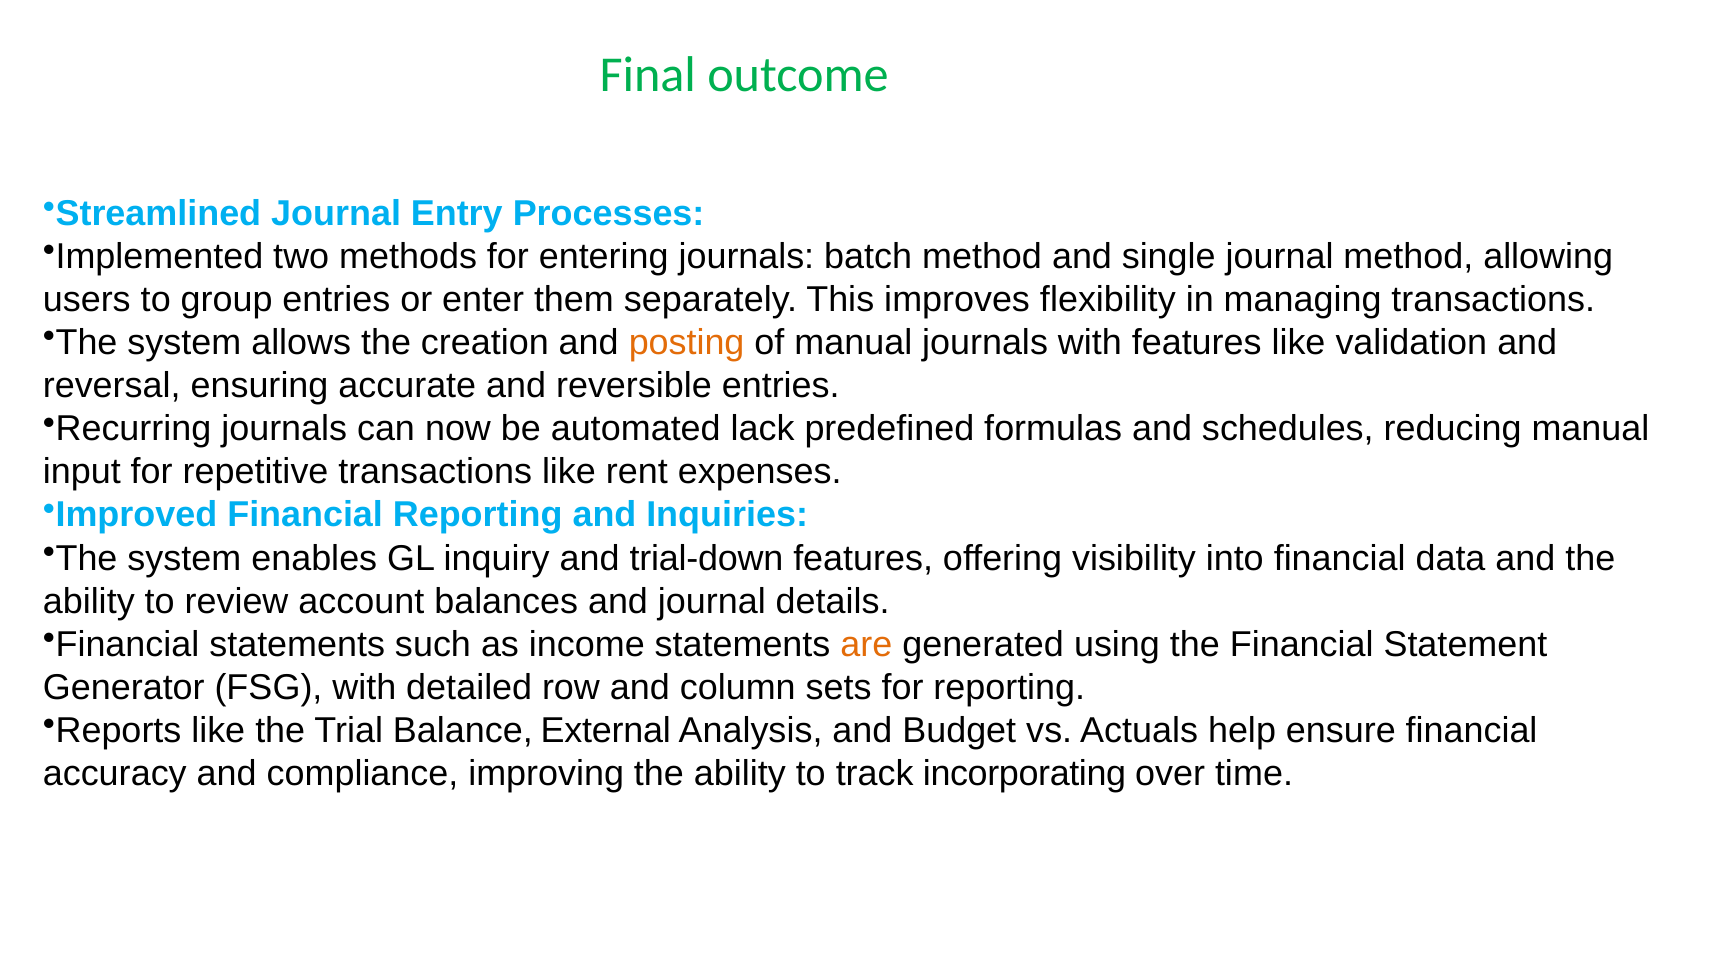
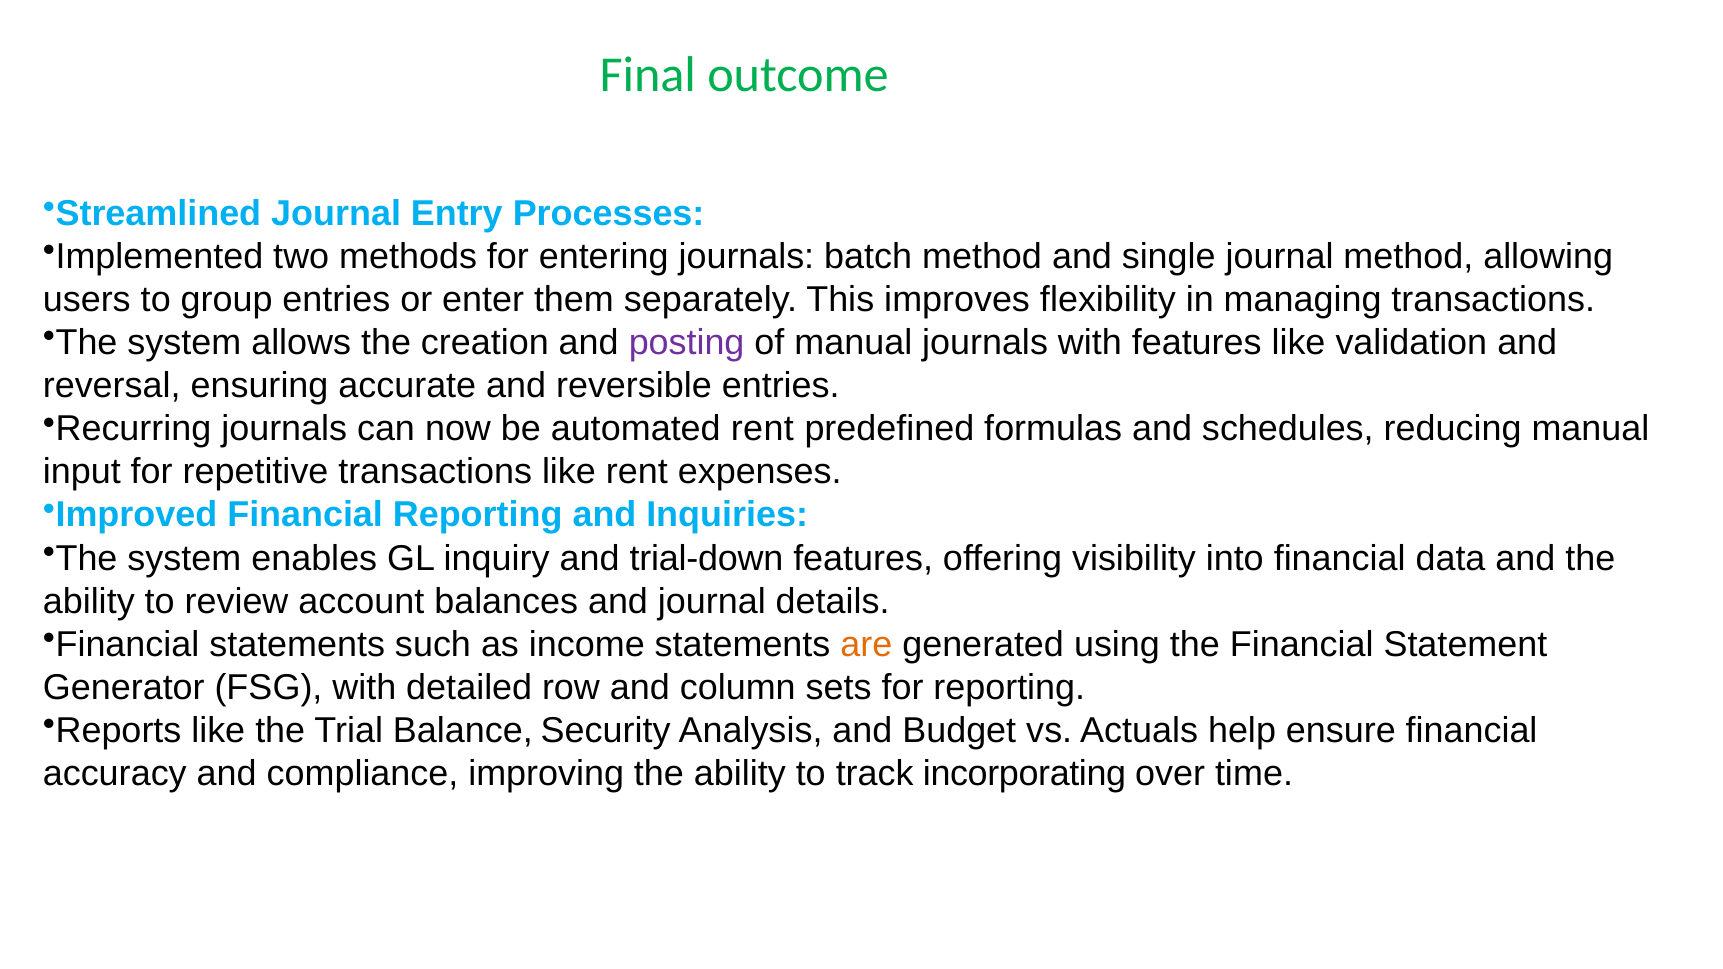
posting colour: orange -> purple
automated lack: lack -> rent
External: External -> Security
